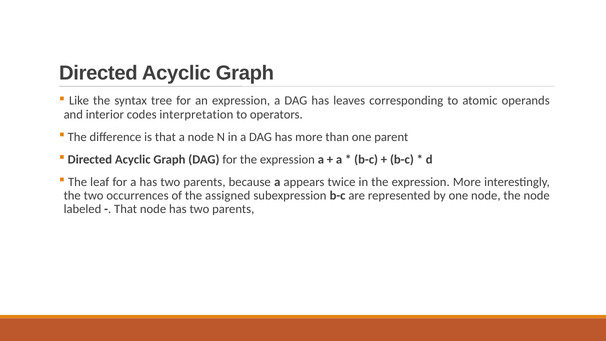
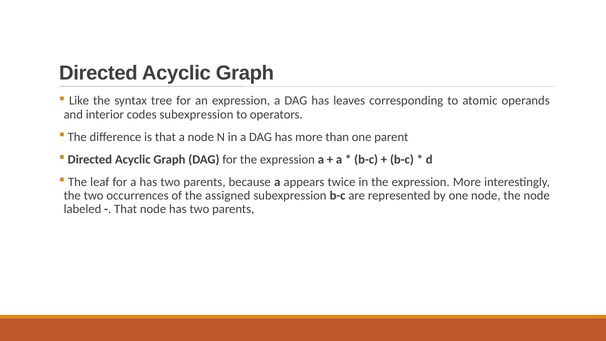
codes interpretation: interpretation -> subexpression
